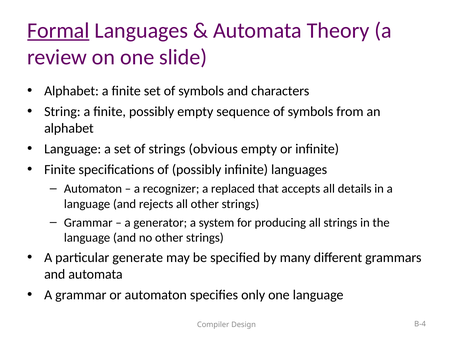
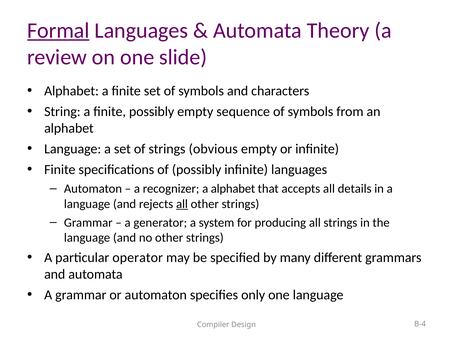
a replaced: replaced -> alphabet
all at (182, 204) underline: none -> present
generate: generate -> operator
